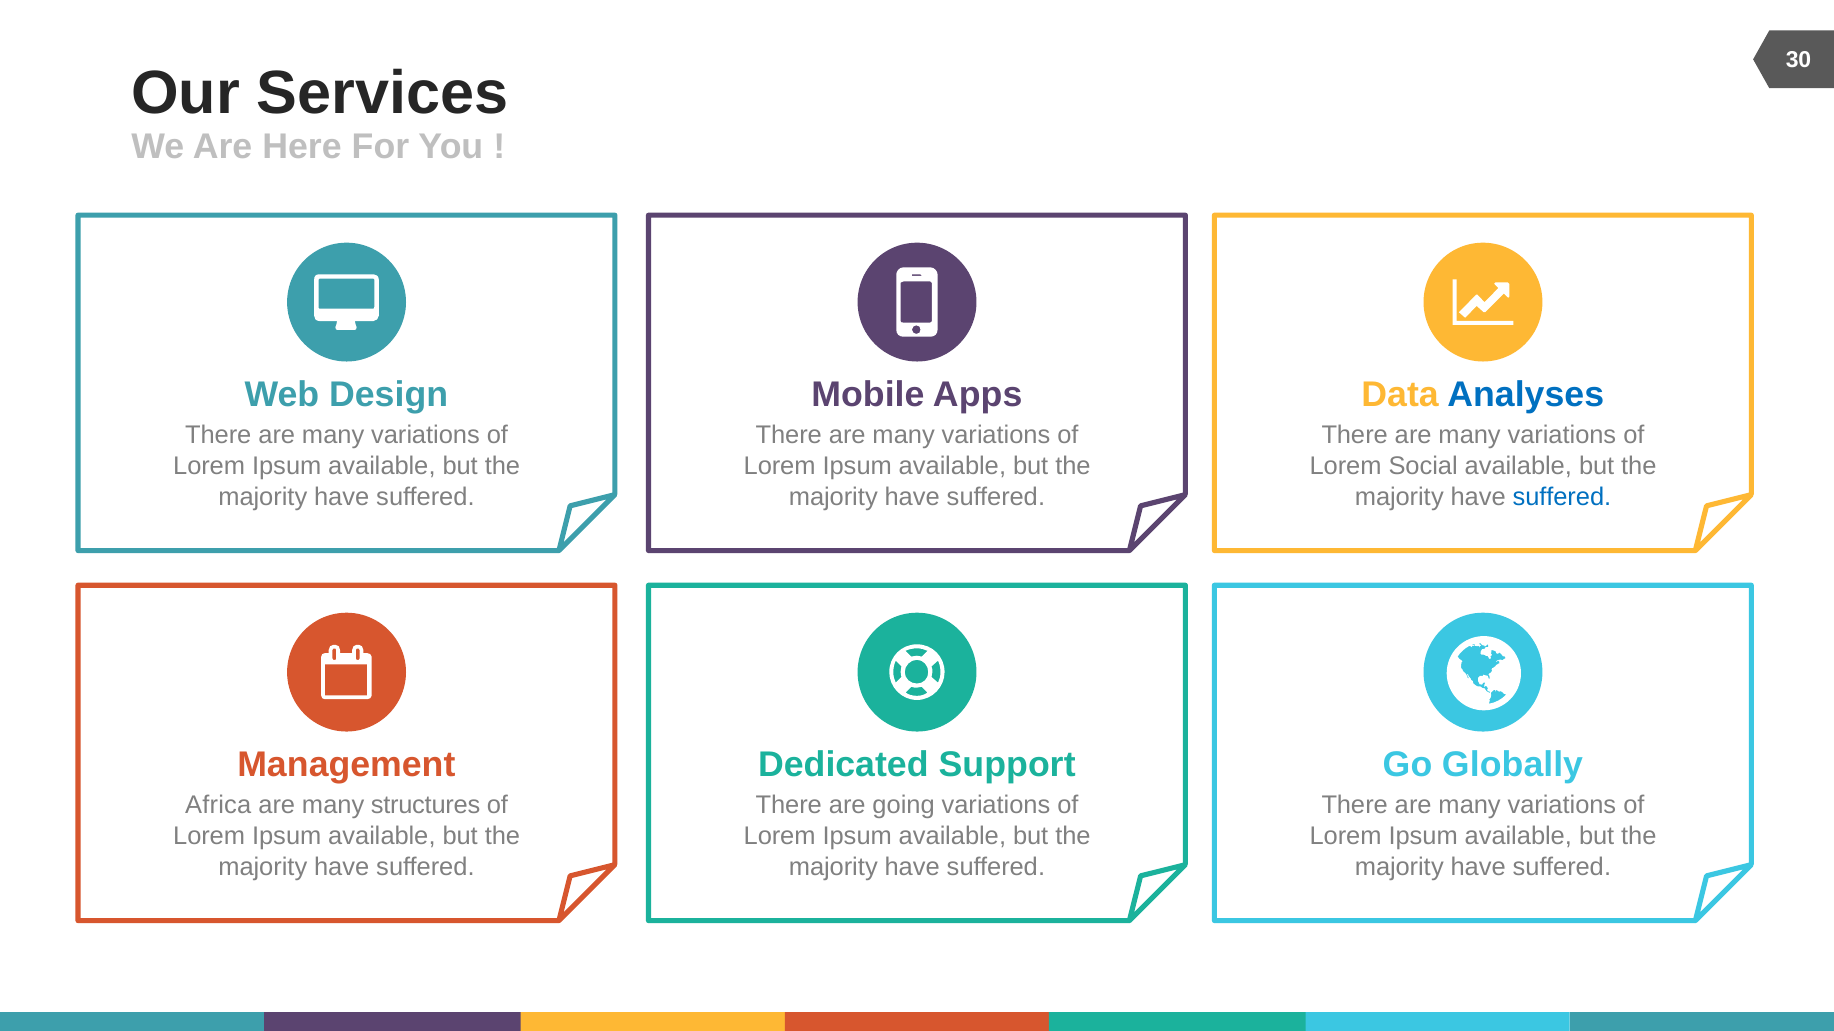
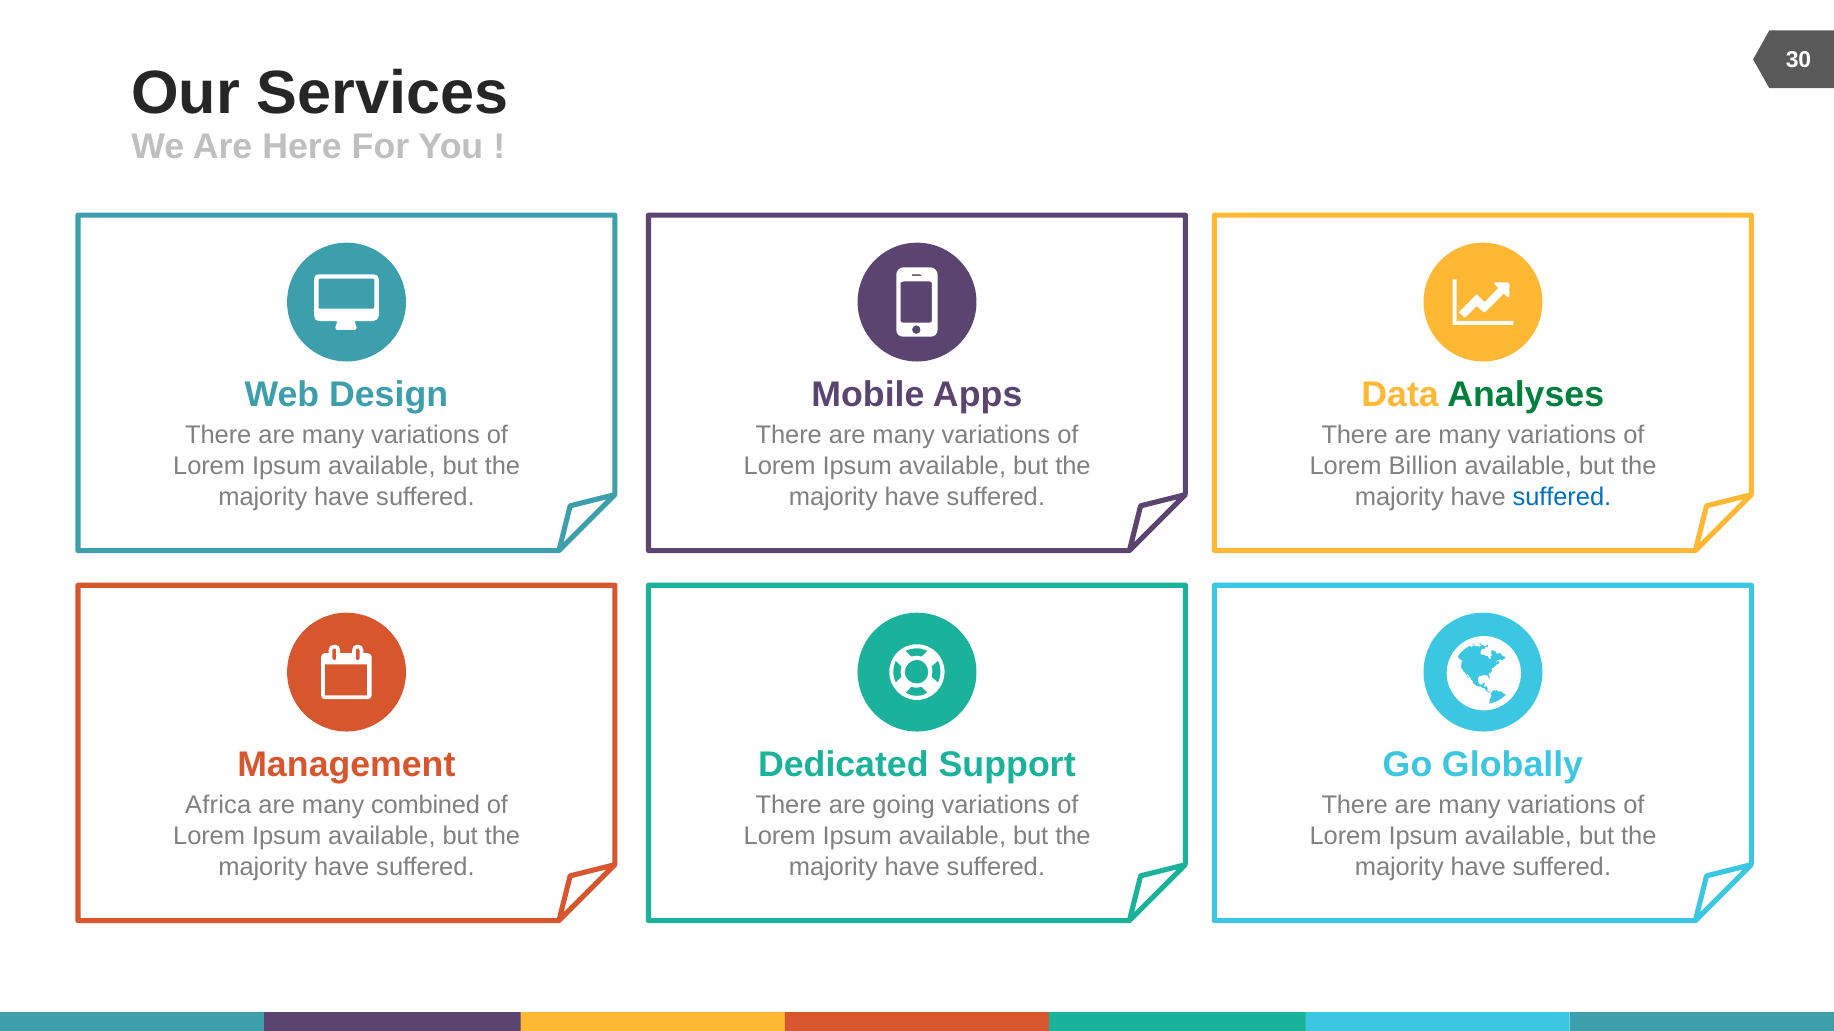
Analyses colour: blue -> green
Social: Social -> Billion
structures: structures -> combined
